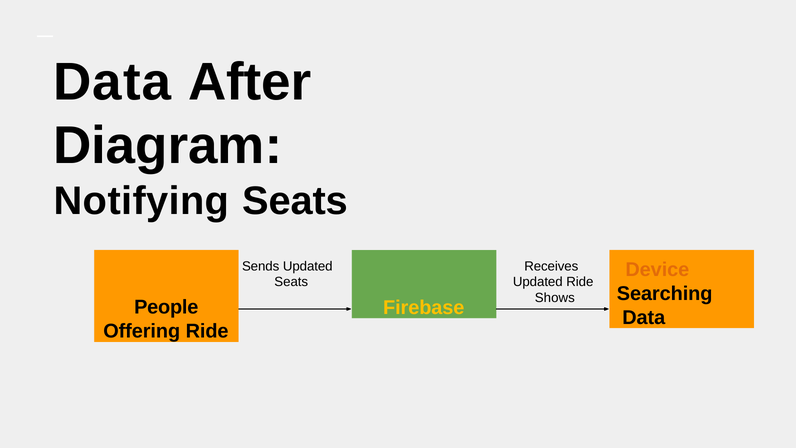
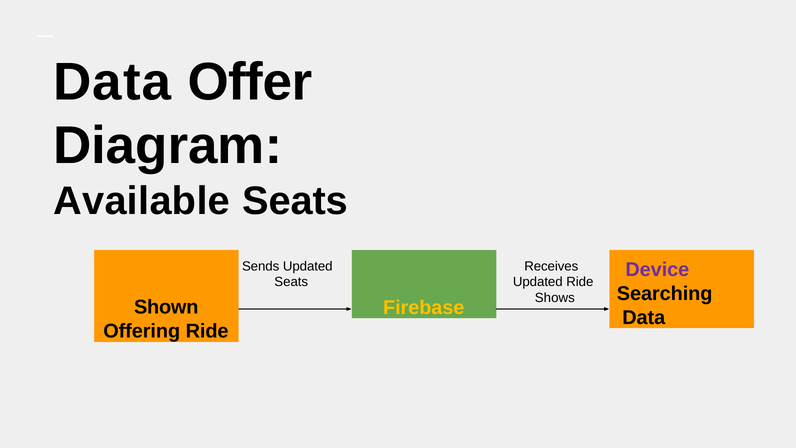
After: After -> Offer
Notifying: Notifying -> Available
Device colour: orange -> purple
People: People -> Shown
